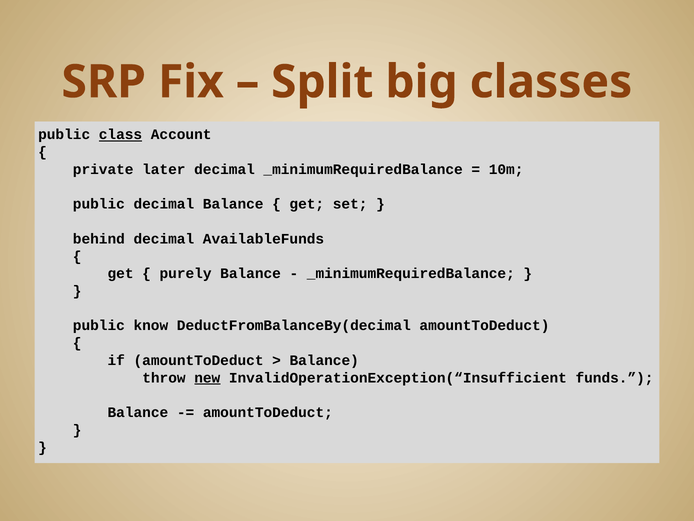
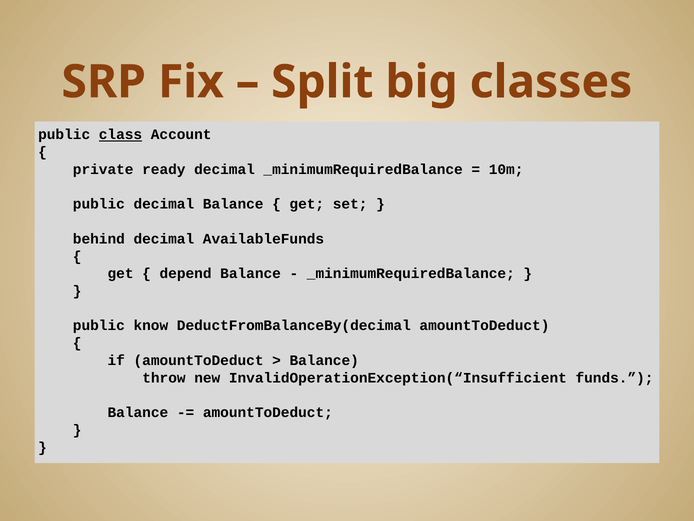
later: later -> ready
purely: purely -> depend
new underline: present -> none
